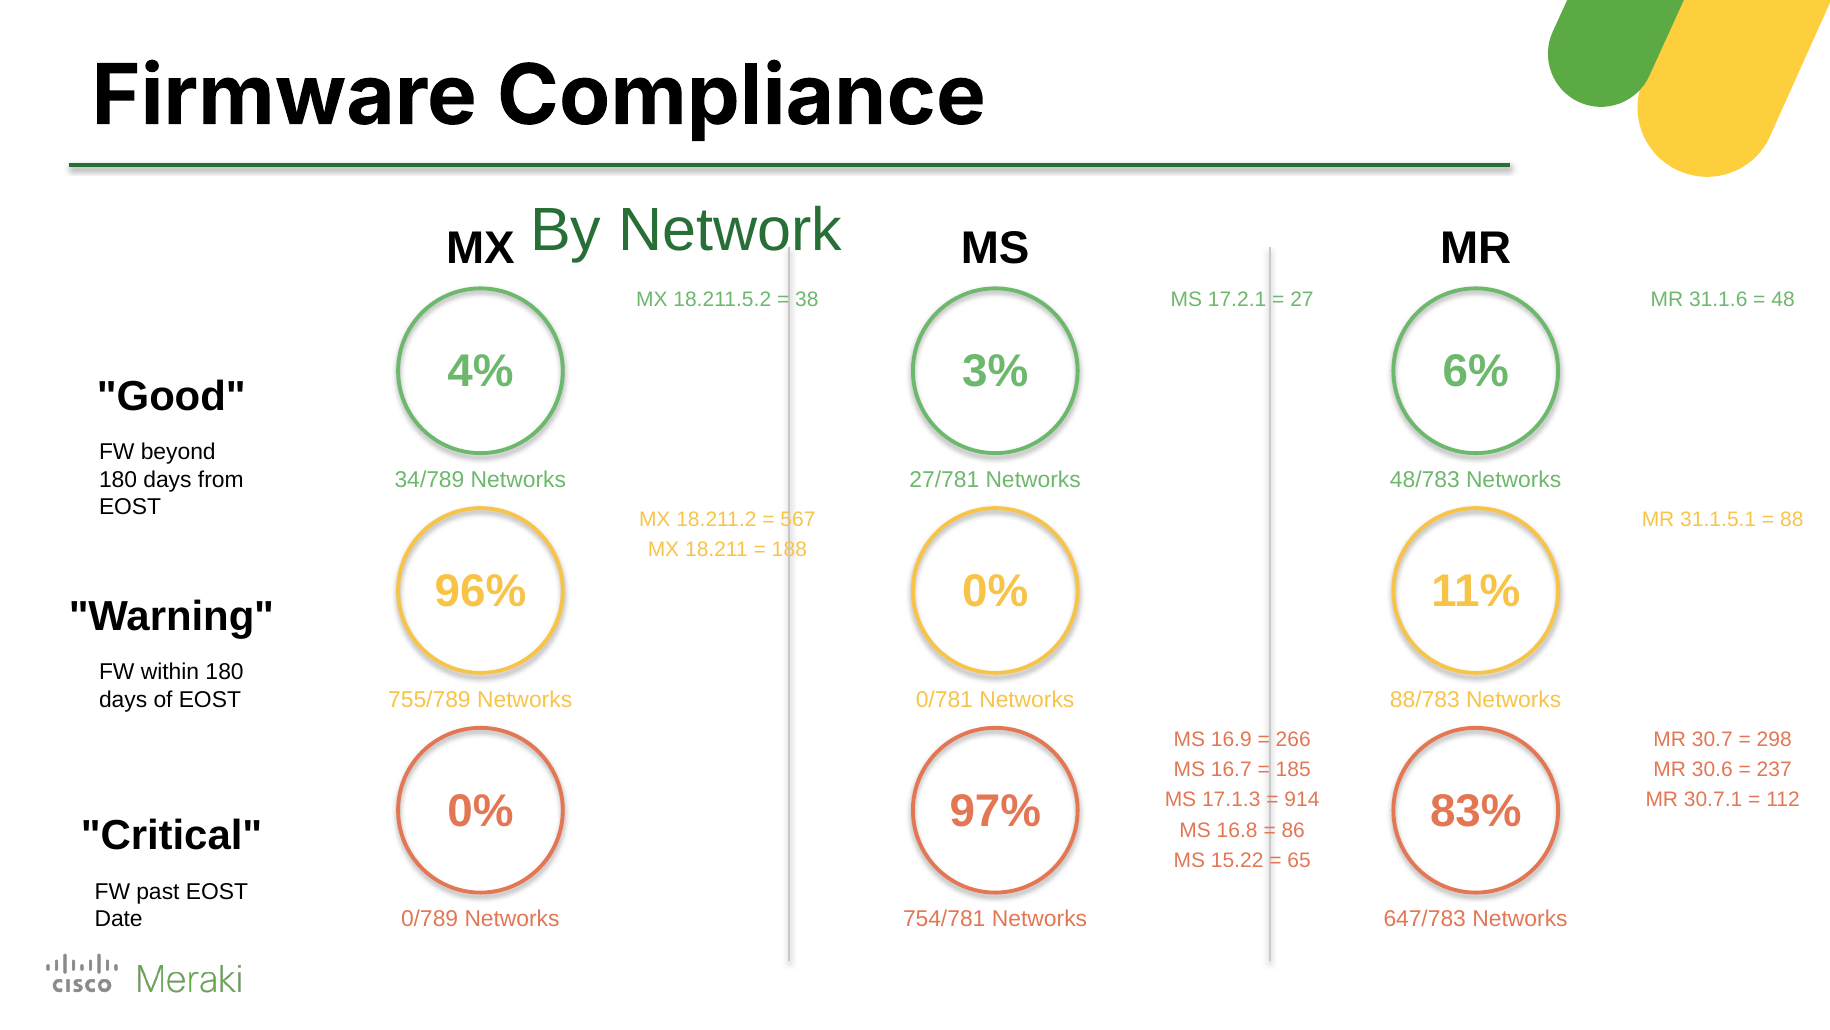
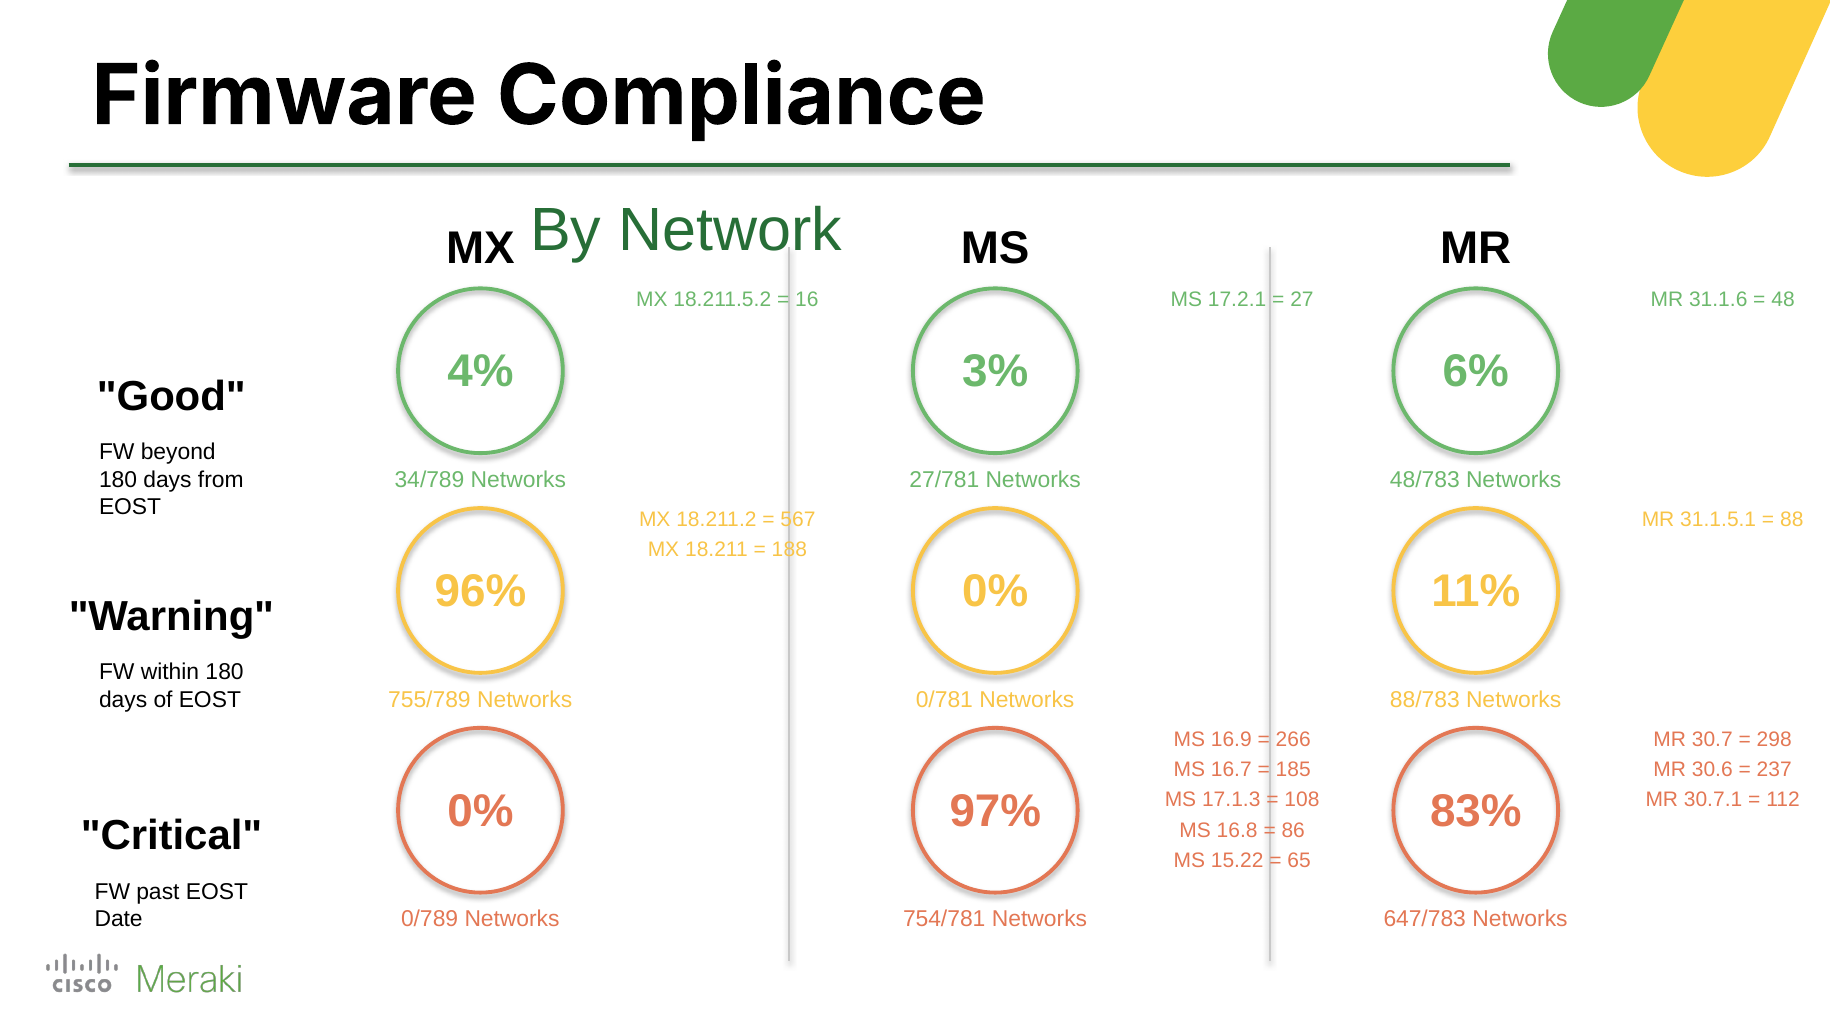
38: 38 -> 16
914: 914 -> 108
